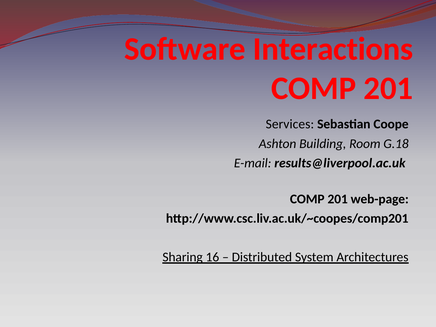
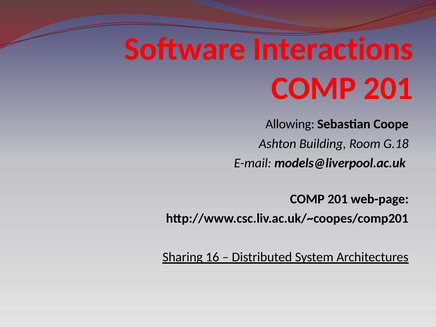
Services: Services -> Allowing
results@liverpool.ac.uk: results@liverpool.ac.uk -> models@liverpool.ac.uk
